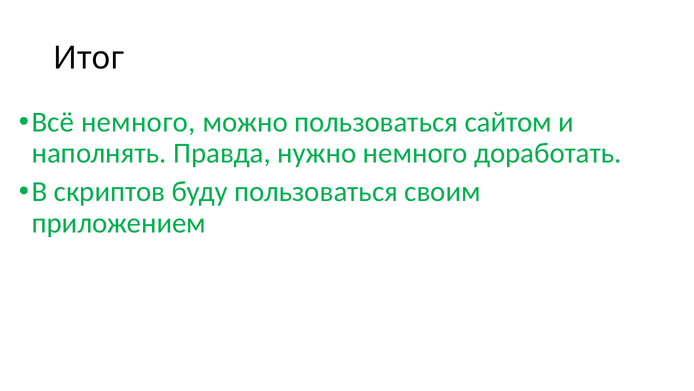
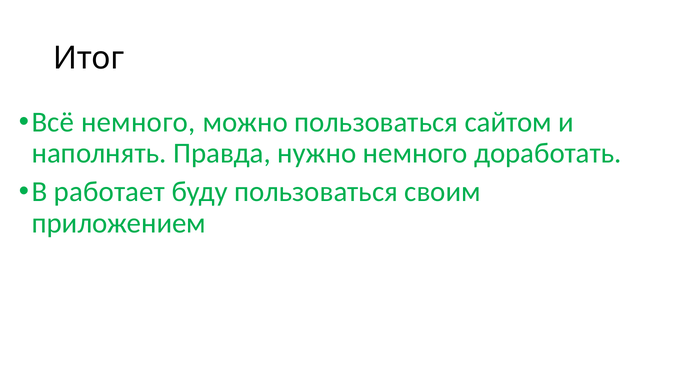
скриптов: скриптов -> работает
